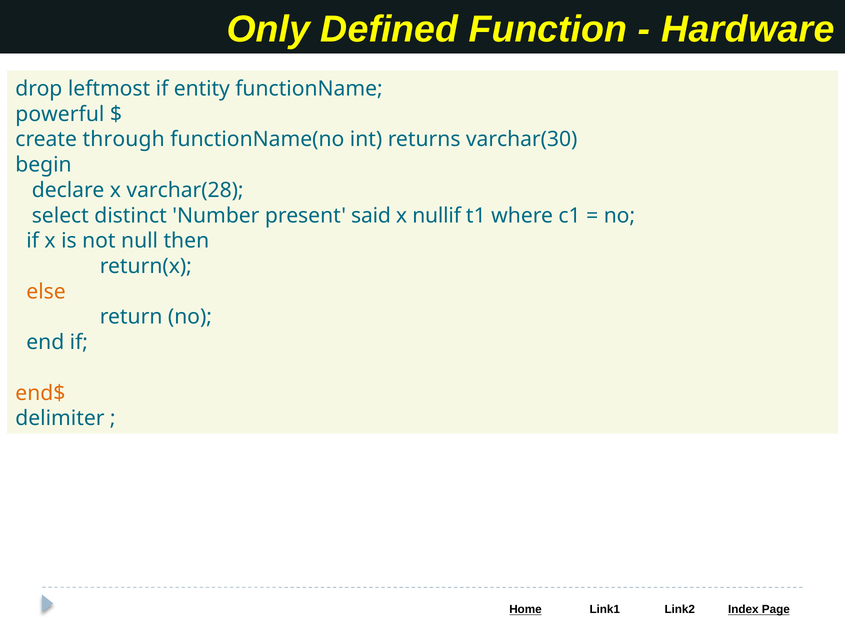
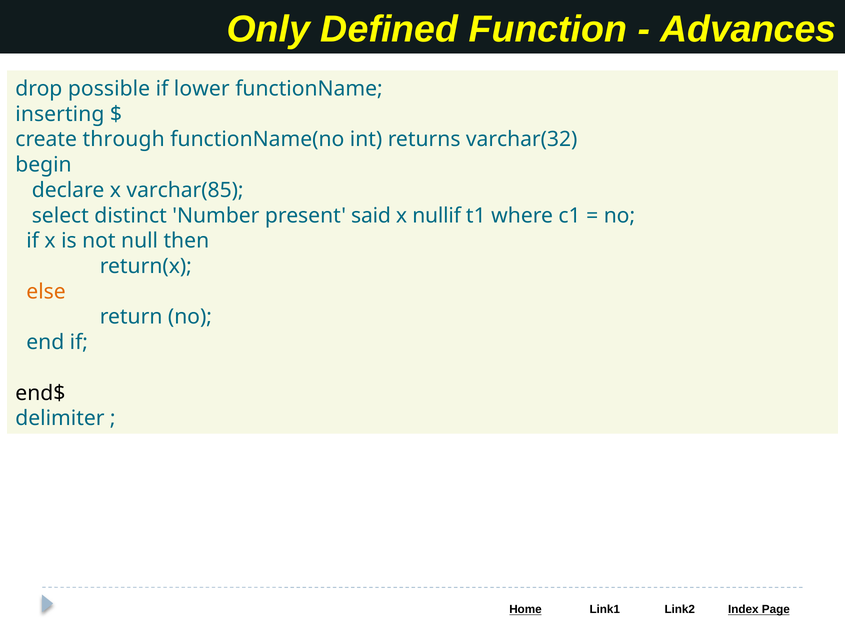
Hardware: Hardware -> Advances
leftmost: leftmost -> possible
entity: entity -> lower
powerful: powerful -> inserting
varchar(30: varchar(30 -> varchar(32
varchar(28: varchar(28 -> varchar(85
end$ colour: orange -> black
